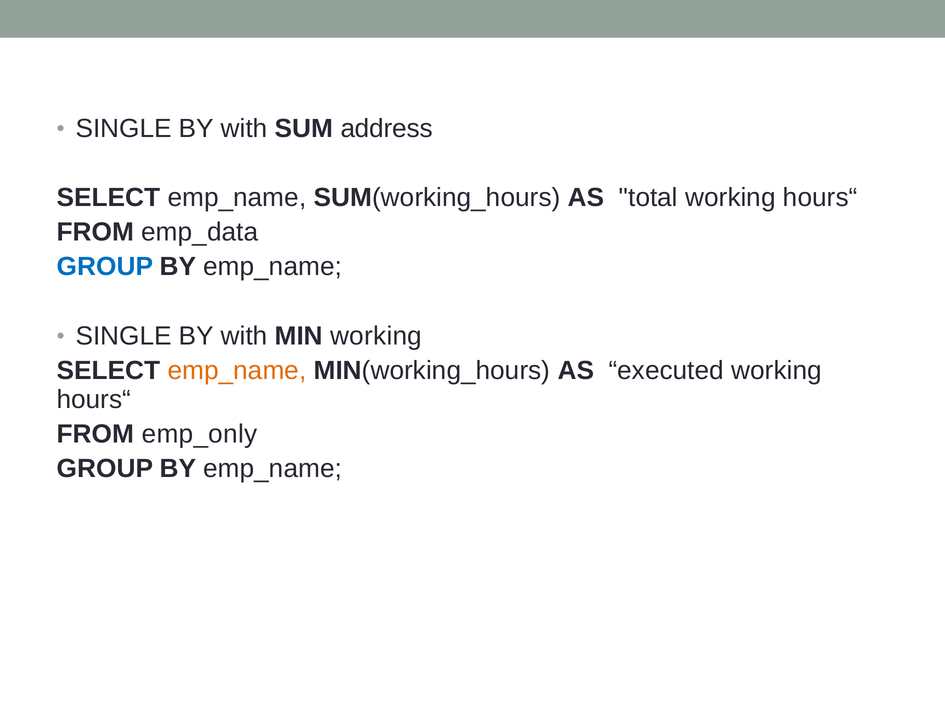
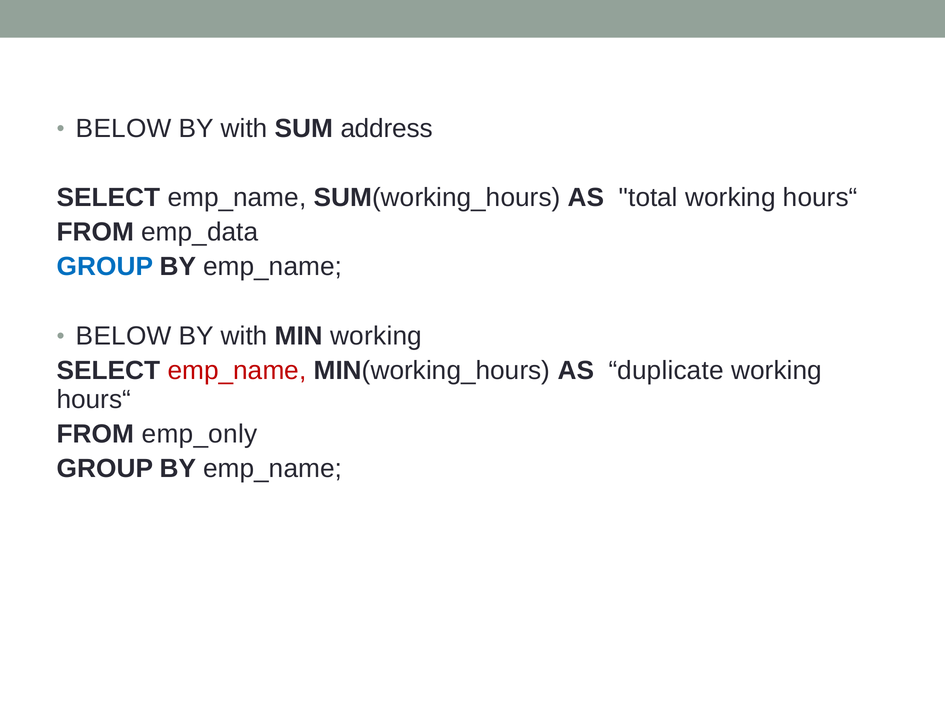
SINGLE at (124, 129): SINGLE -> BELOW
SINGLE at (124, 336): SINGLE -> BELOW
emp_name at (237, 370) colour: orange -> red
executed: executed -> duplicate
